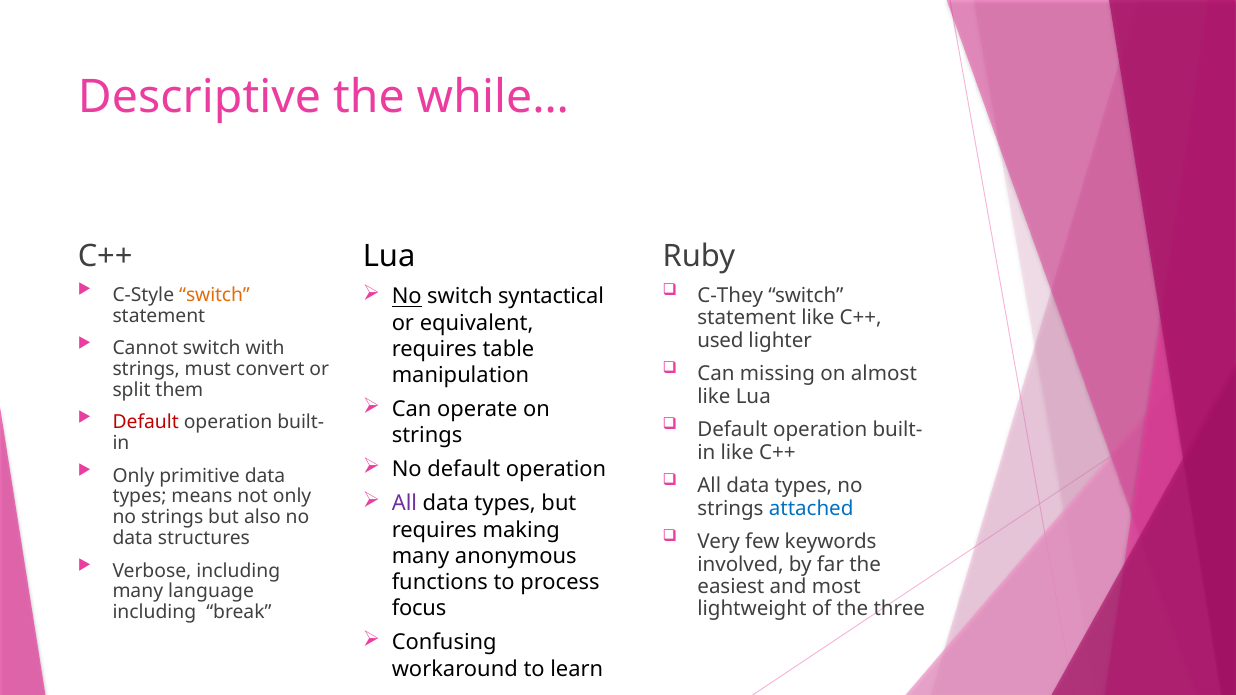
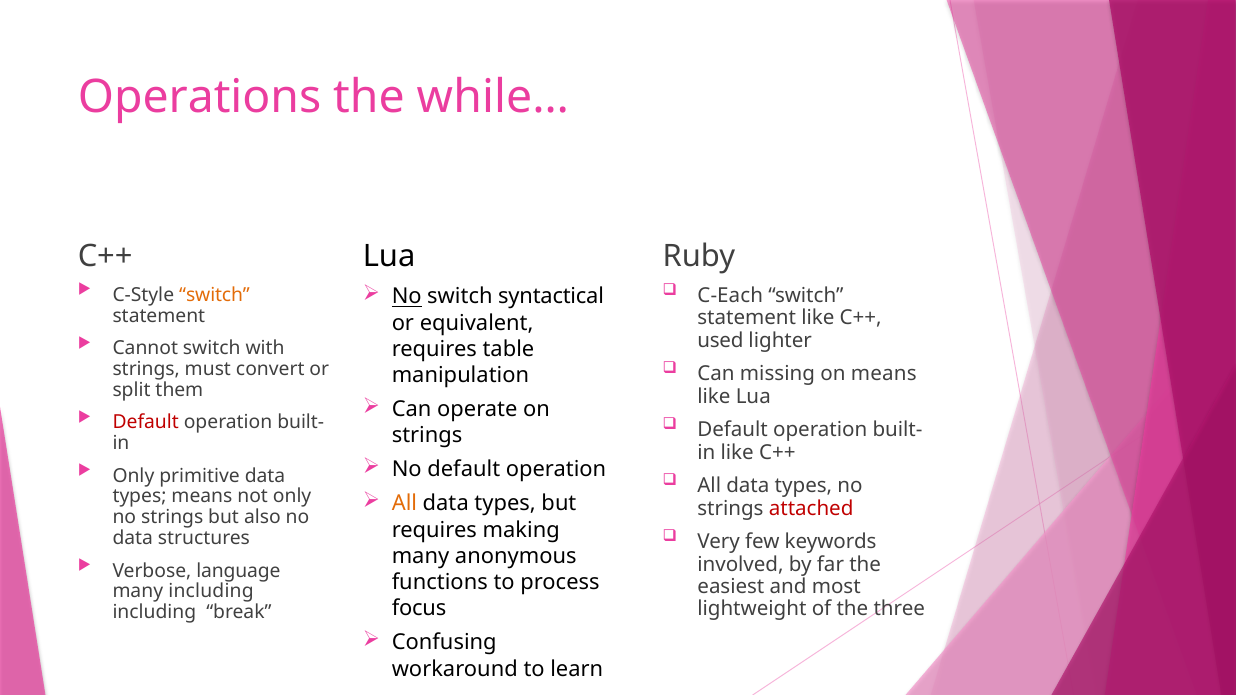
Descriptive: Descriptive -> Operations
C-They: C-They -> C-Each
on almost: almost -> means
All at (404, 504) colour: purple -> orange
attached colour: blue -> red
Verbose including: including -> language
many language: language -> including
